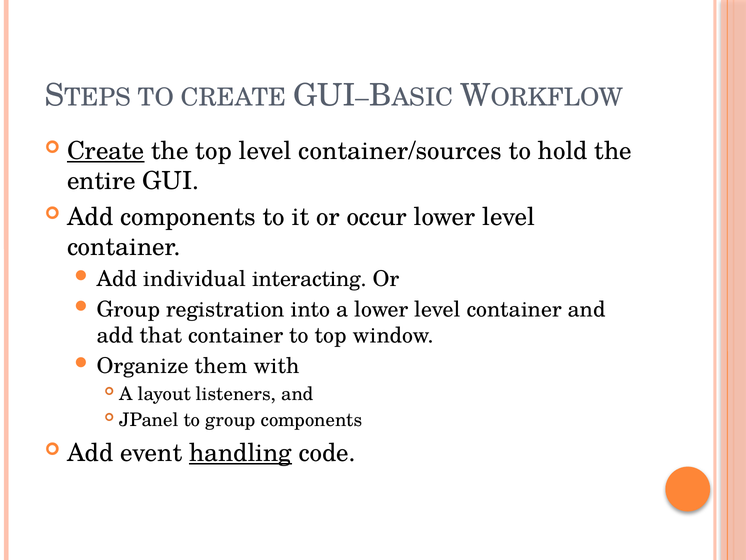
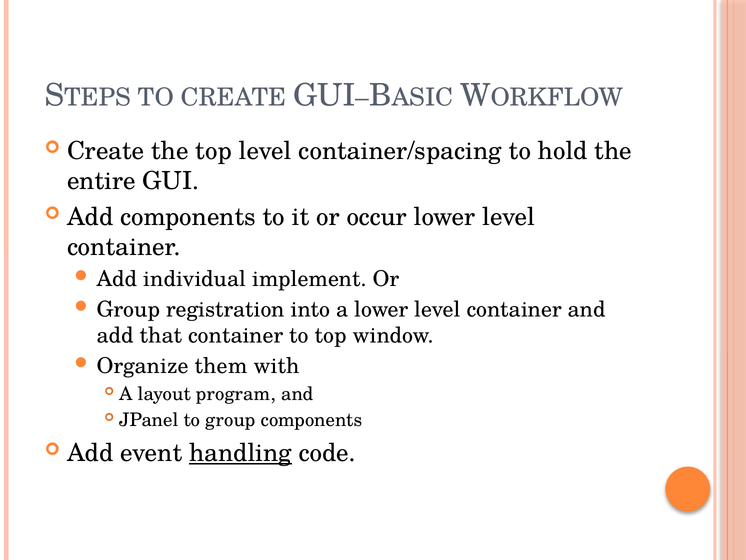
Create at (106, 151) underline: present -> none
container/sources: container/sources -> container/spacing
interacting: interacting -> implement
listeners: listeners -> program
